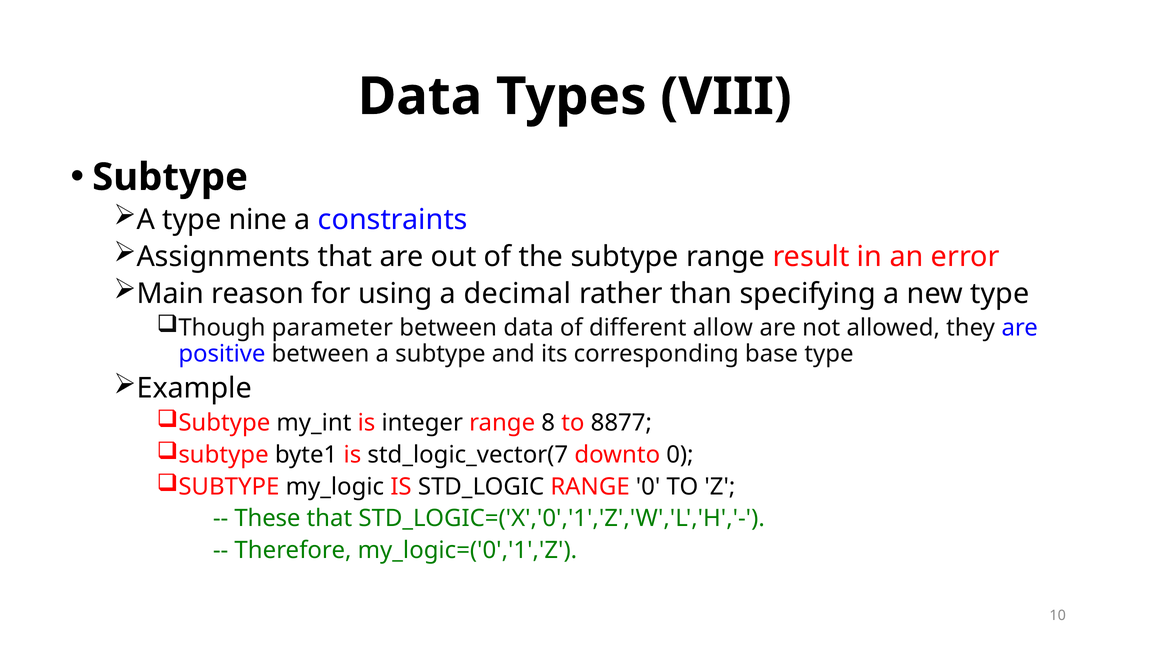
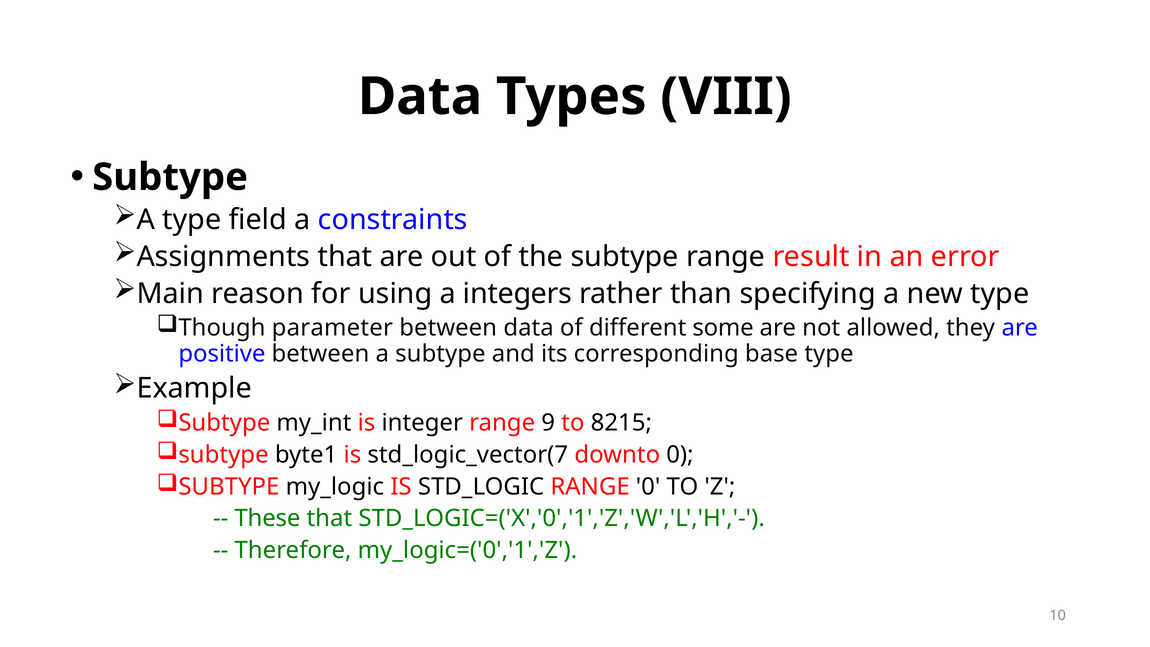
nine: nine -> field
decimal: decimal -> integers
allow: allow -> some
8: 8 -> 9
8877: 8877 -> 8215
